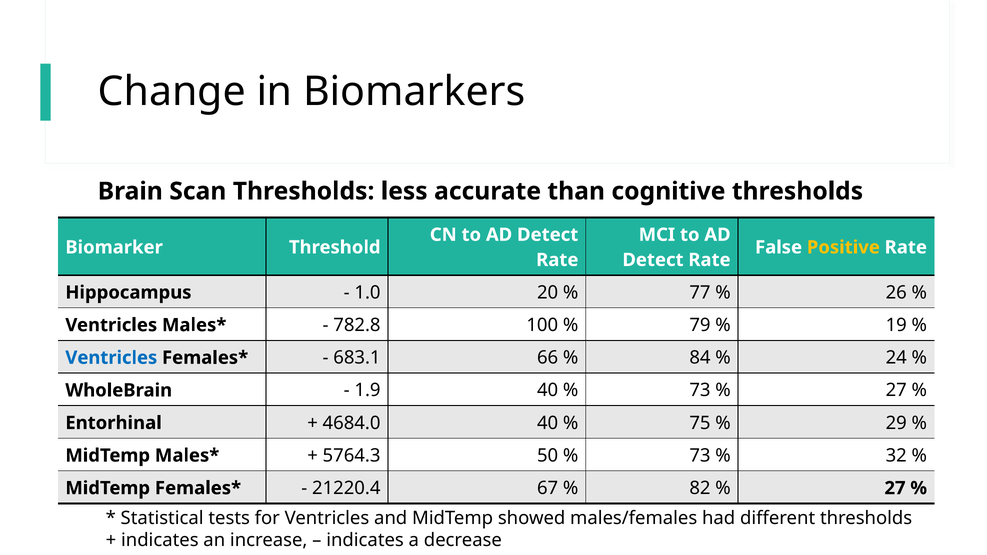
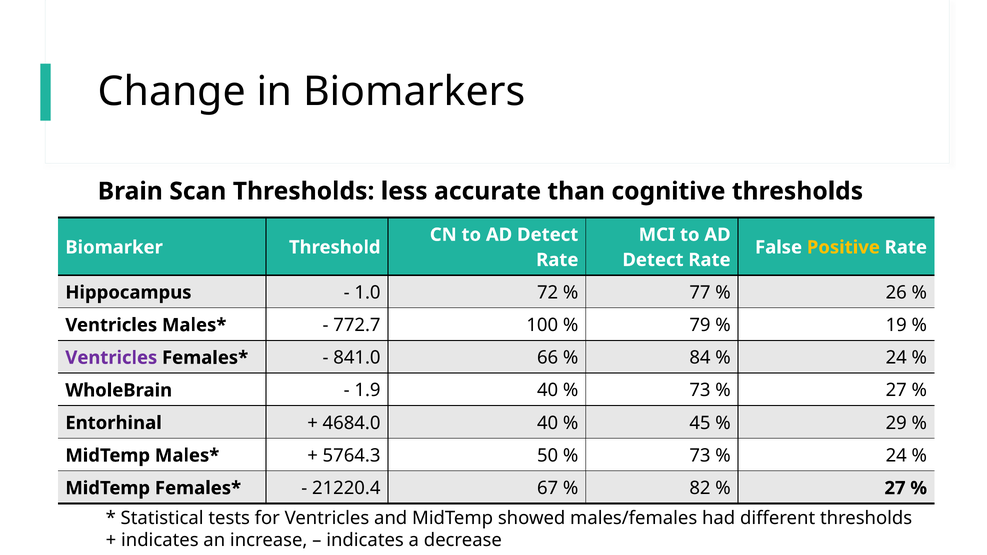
20: 20 -> 72
782.8: 782.8 -> 772.7
Ventricles at (111, 358) colour: blue -> purple
683.1: 683.1 -> 841.0
75: 75 -> 45
32 at (896, 456): 32 -> 24
